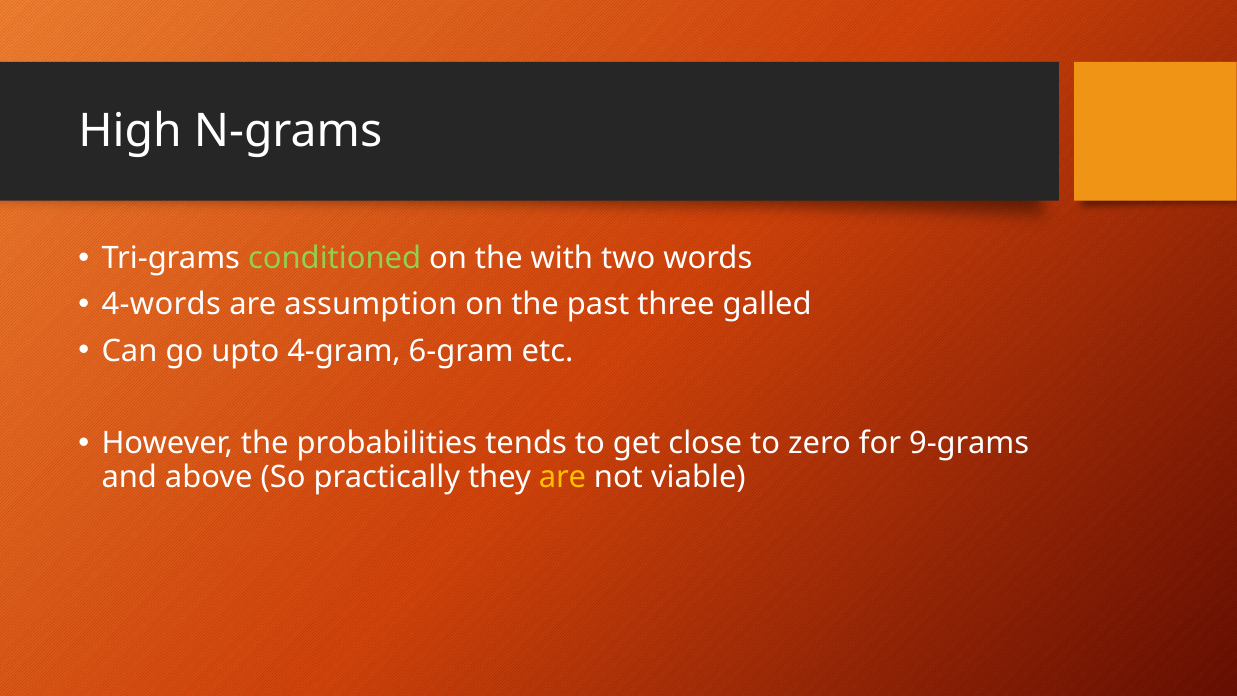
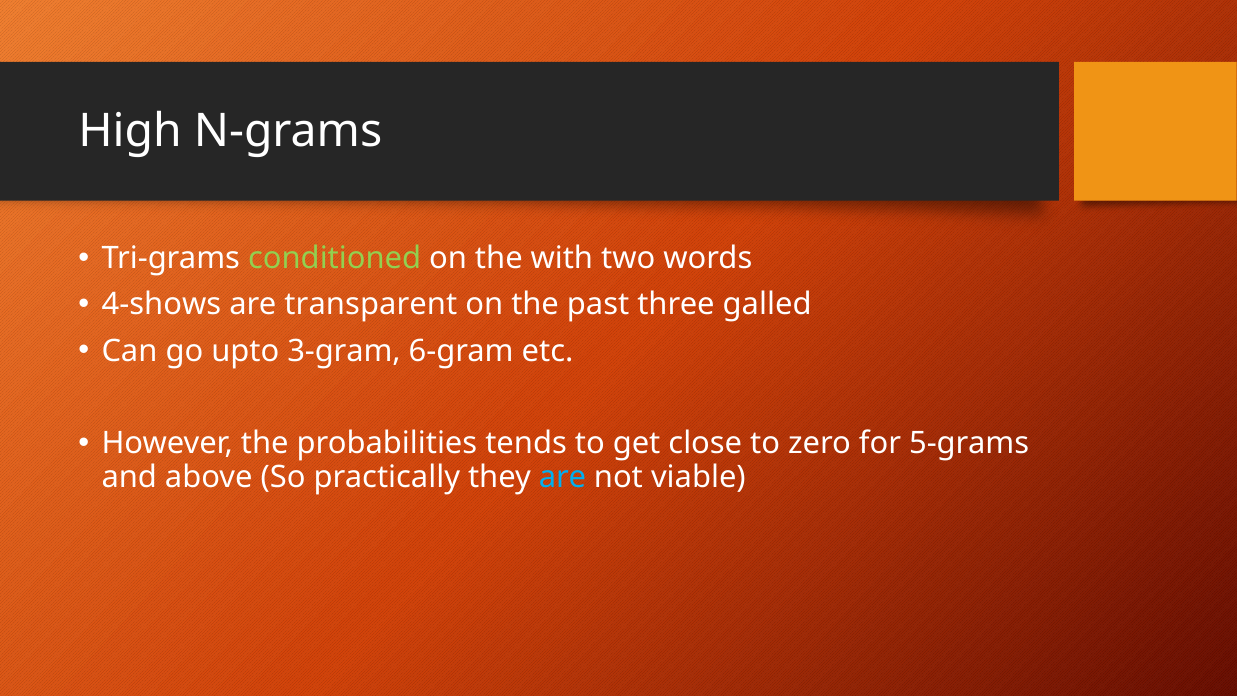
4-words: 4-words -> 4-shows
assumption: assumption -> transparent
4-gram: 4-gram -> 3-gram
9-grams: 9-grams -> 5-grams
are at (563, 477) colour: yellow -> light blue
